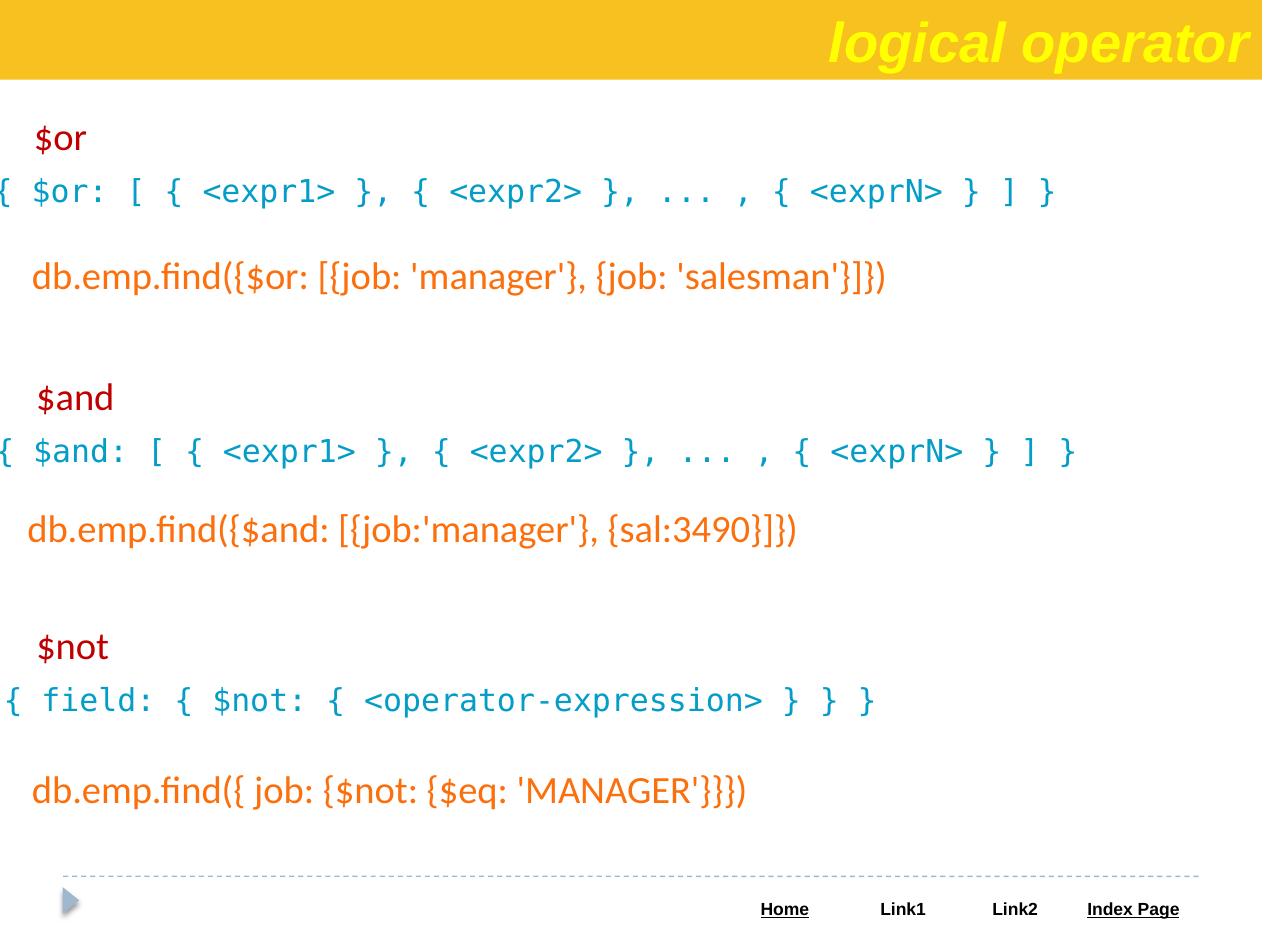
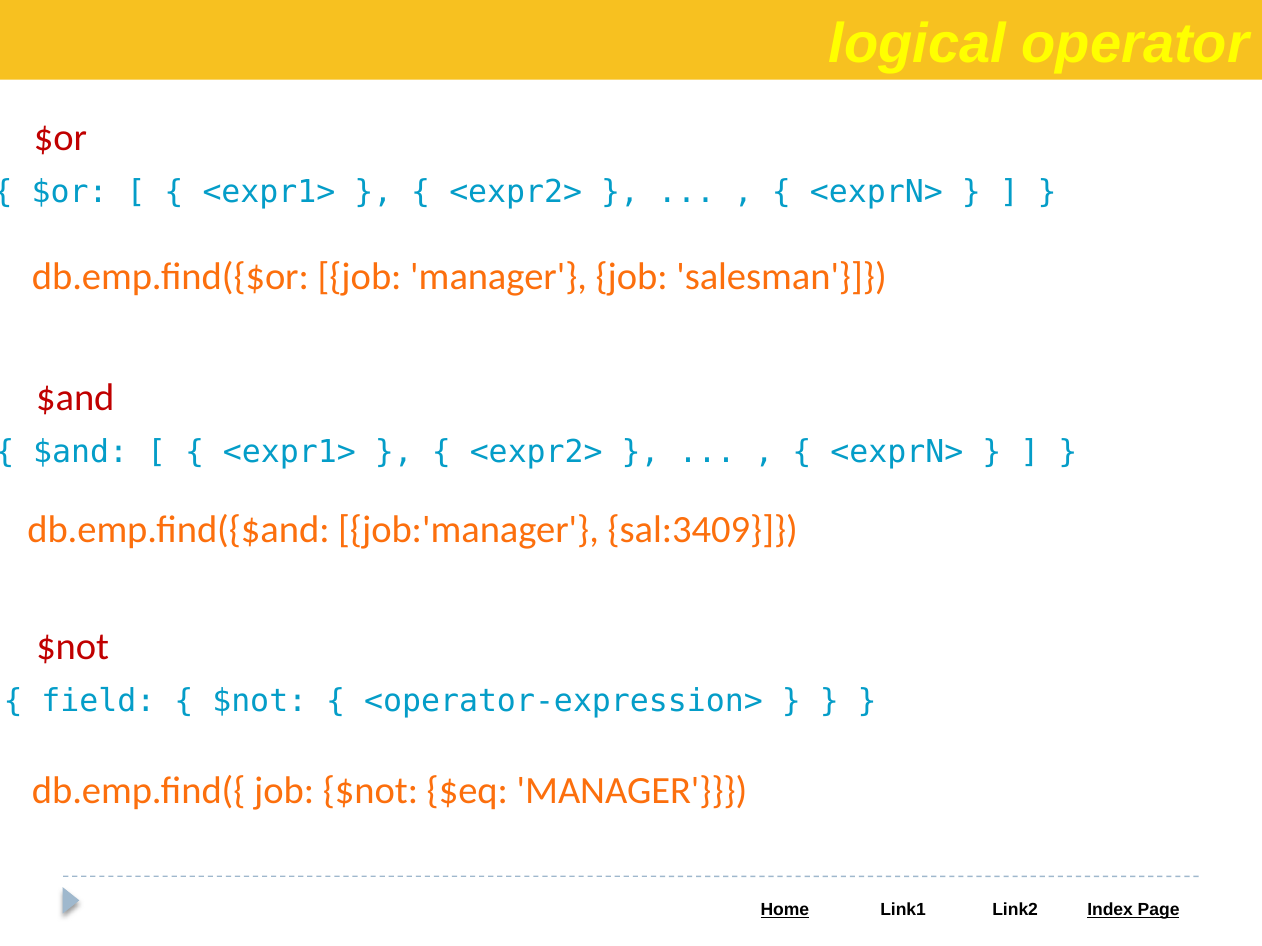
sal:3490: sal:3490 -> sal:3409
